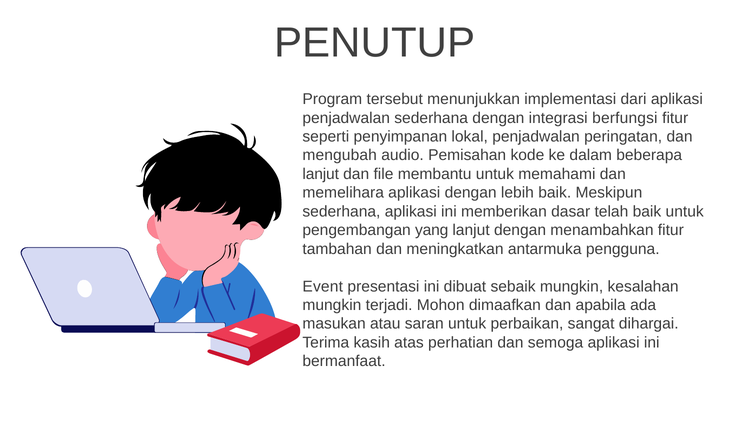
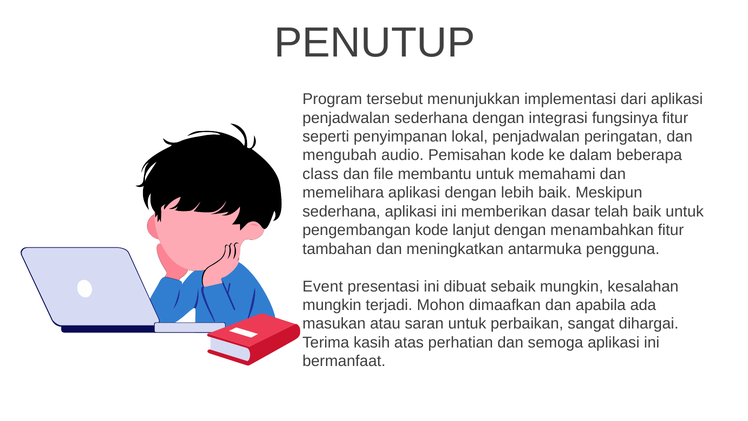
berfungsi: berfungsi -> fungsinya
lanjut at (321, 174): lanjut -> class
pengembangan yang: yang -> kode
